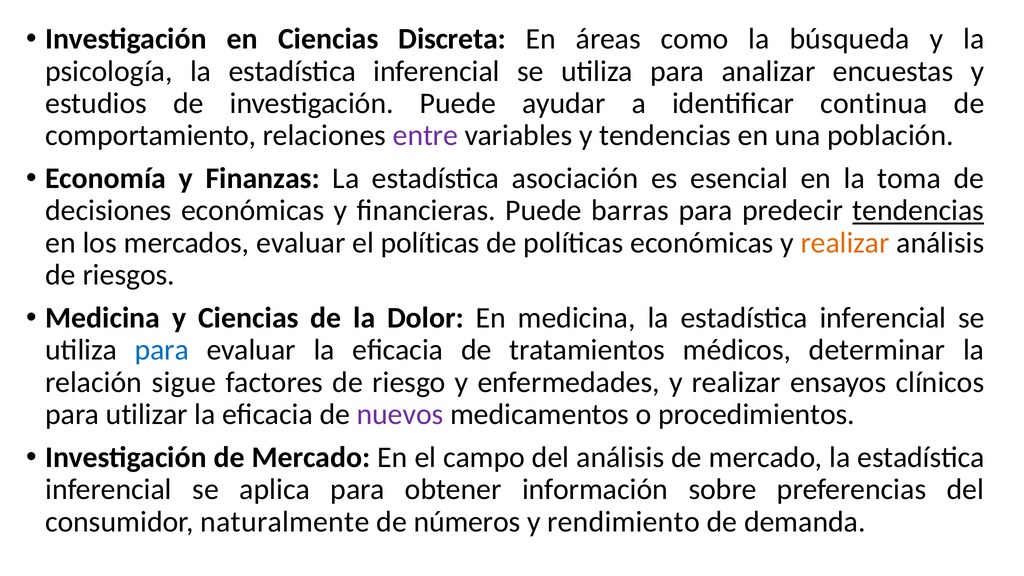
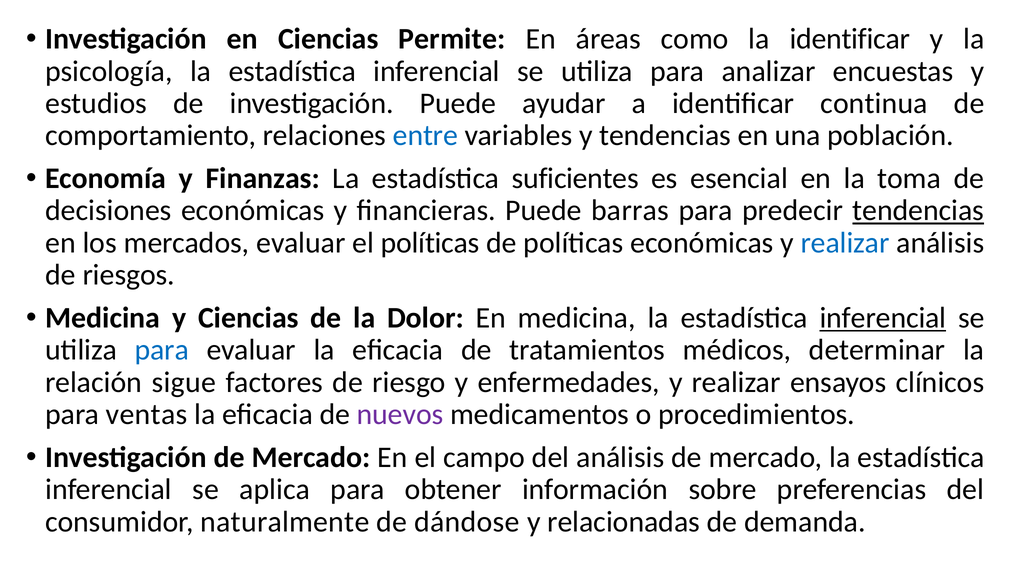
Discreta: Discreta -> Permite
la búsqueda: búsqueda -> identificar
entre colour: purple -> blue
asociación: asociación -> suficientes
realizar at (845, 243) colour: orange -> blue
inferencial at (883, 318) underline: none -> present
utilizar: utilizar -> ventas
números: números -> dándose
rendimiento: rendimiento -> relacionadas
